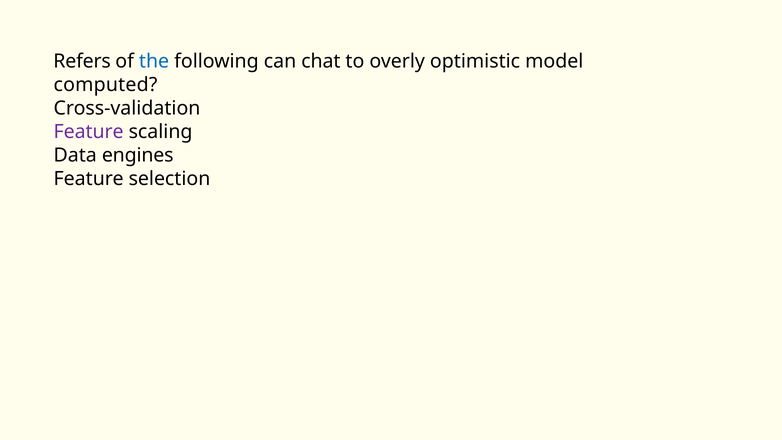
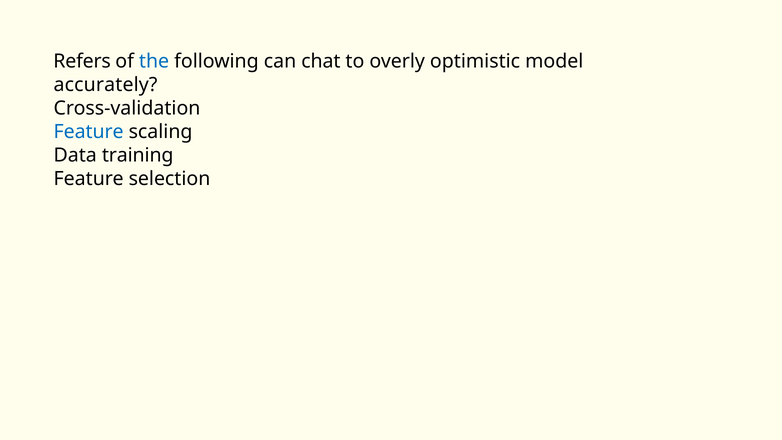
computed: computed -> accurately
Feature at (89, 132) colour: purple -> blue
engines: engines -> training
